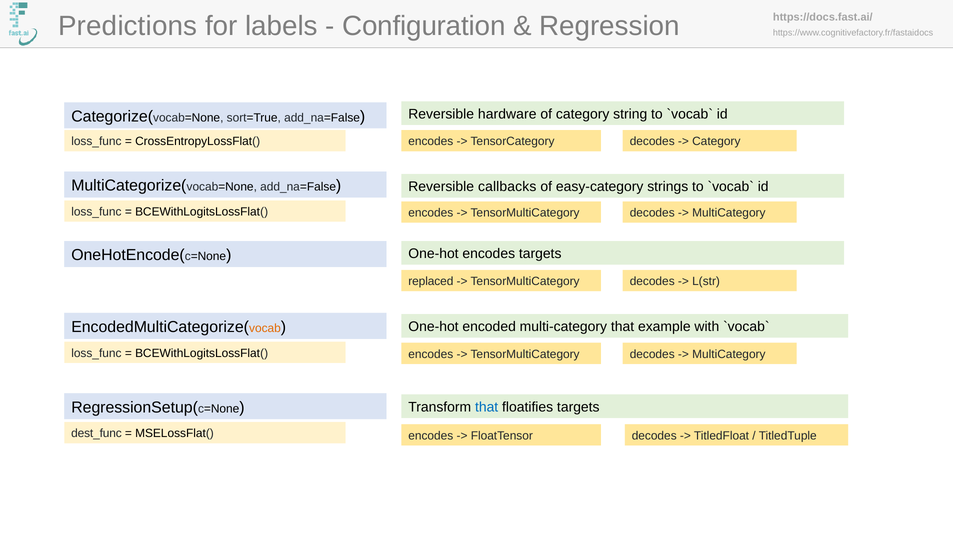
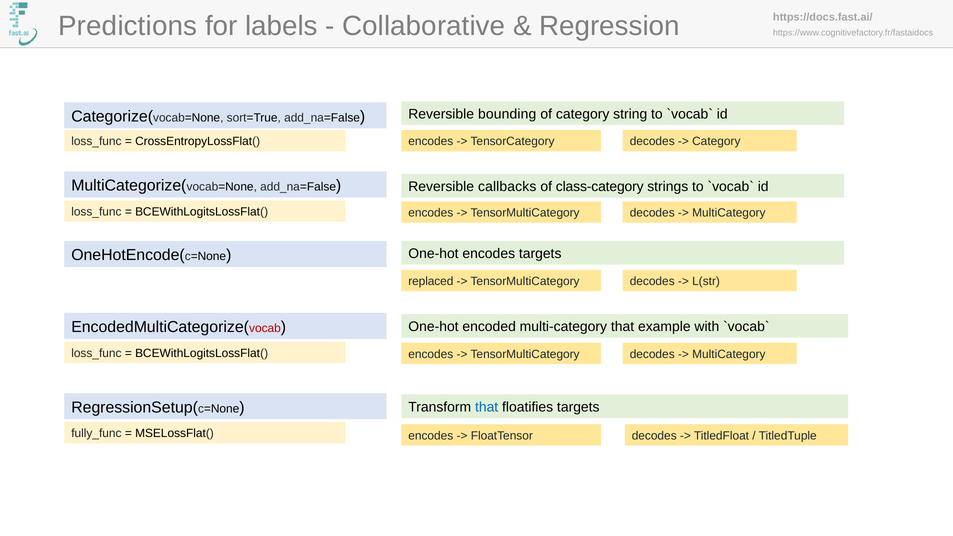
Configuration: Configuration -> Collaborative
hardware: hardware -> bounding
easy-category: easy-category -> class-category
vocab colour: orange -> red
dest_func: dest_func -> fully_func
